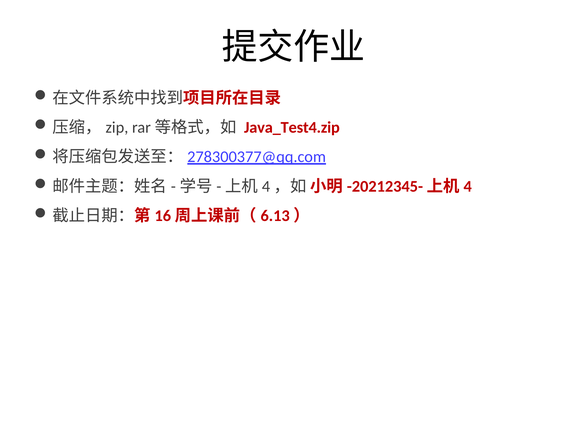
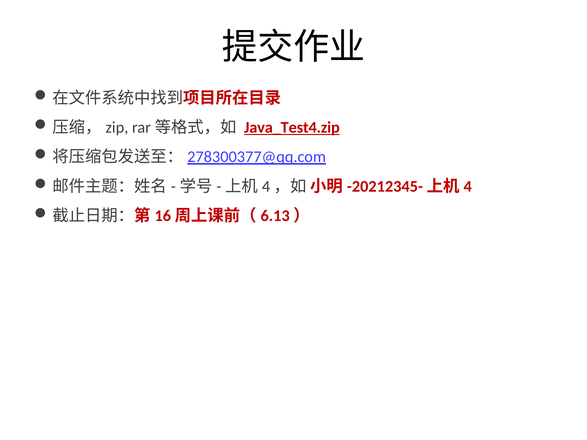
Java_Test4.zip underline: none -> present
